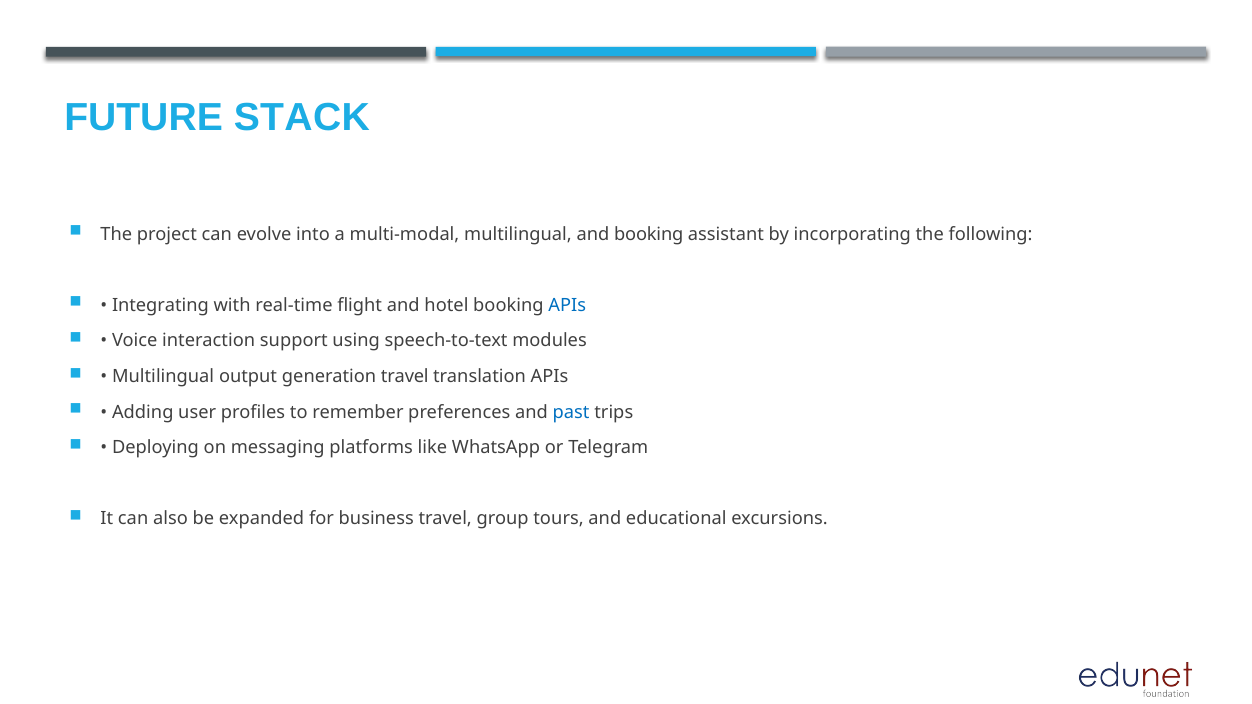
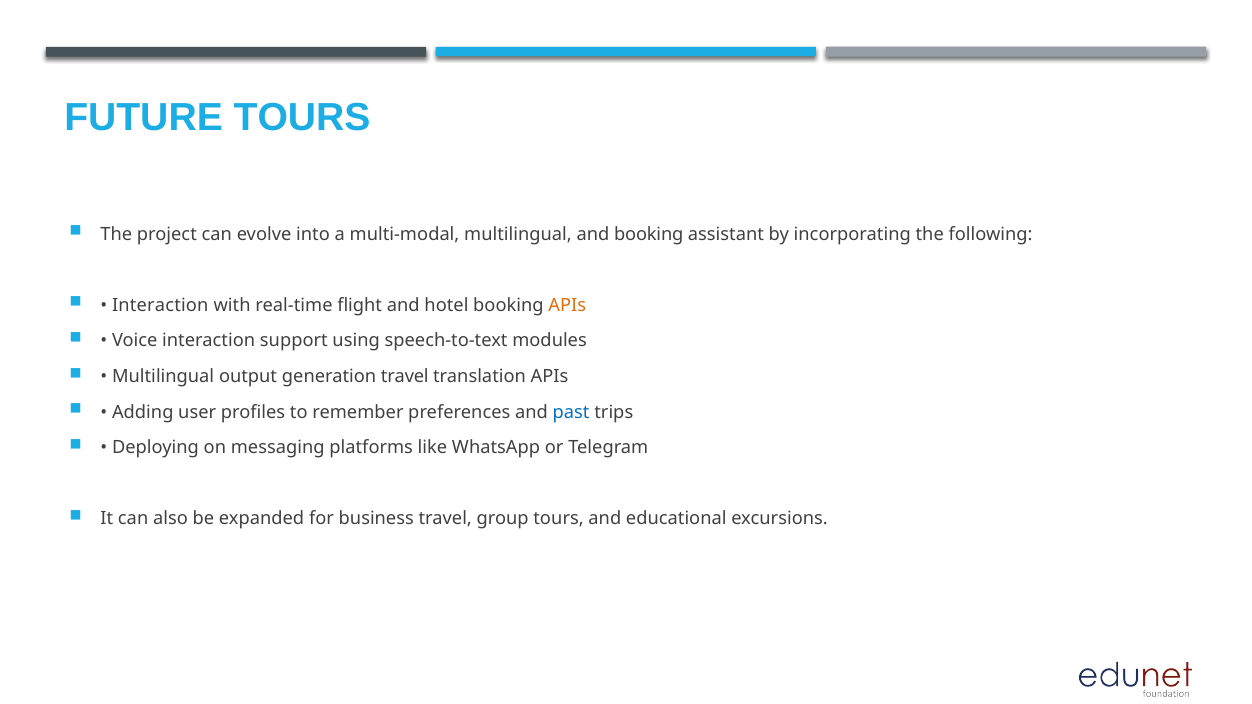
FUTURE STACK: STACK -> TOURS
Integrating at (160, 305): Integrating -> Interaction
APIs at (567, 305) colour: blue -> orange
